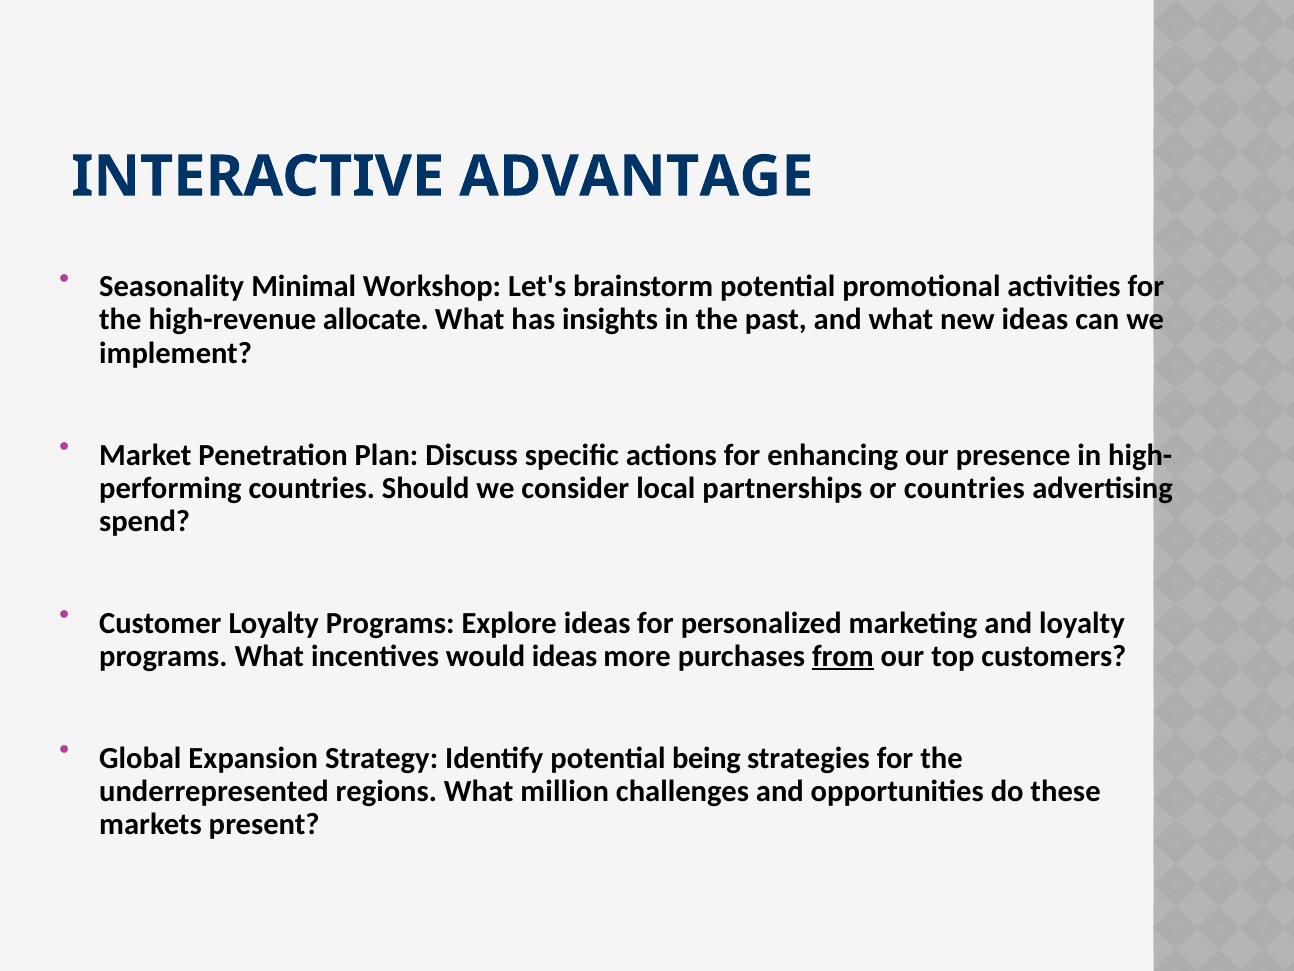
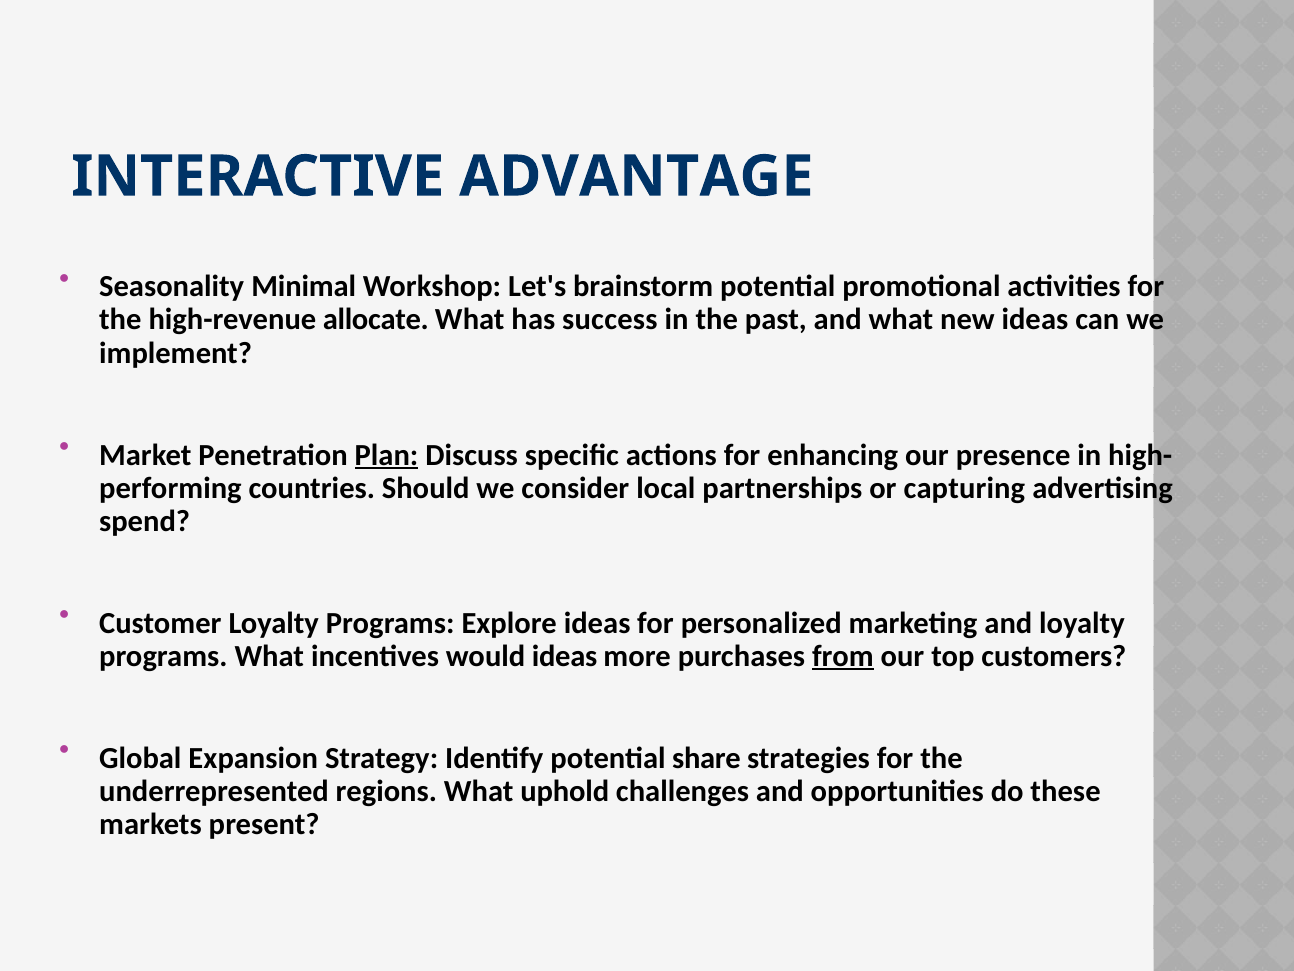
insights: insights -> success
Plan underline: none -> present
or countries: countries -> capturing
being: being -> share
million: million -> uphold
